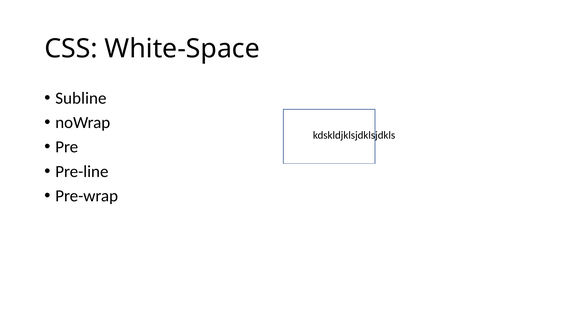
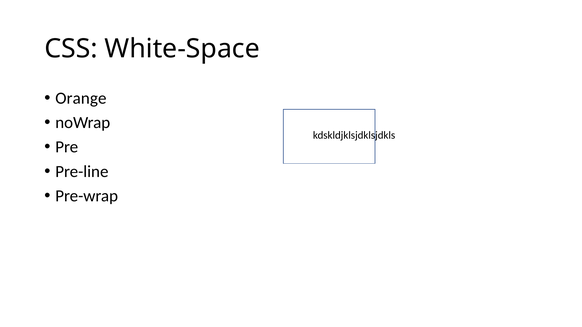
Subline: Subline -> Orange
